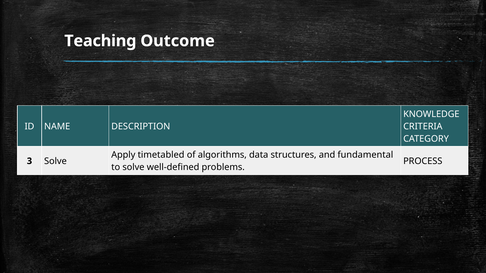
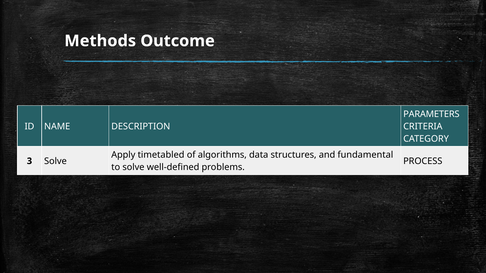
Teaching: Teaching -> Methods
KNOWLEDGE: KNOWLEDGE -> PARAMETERS
